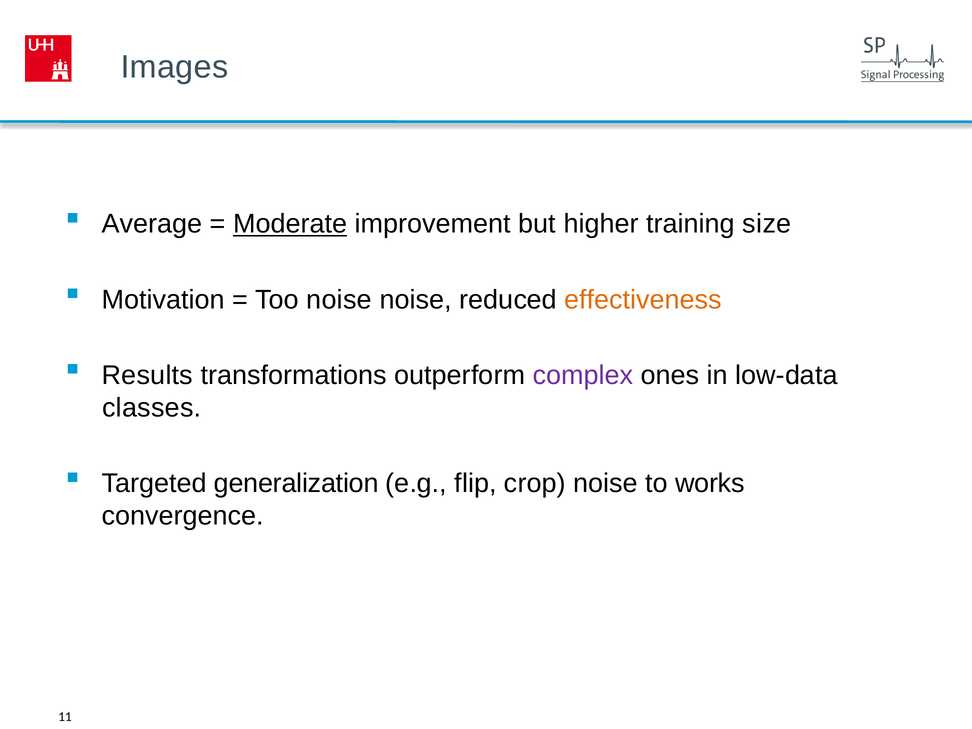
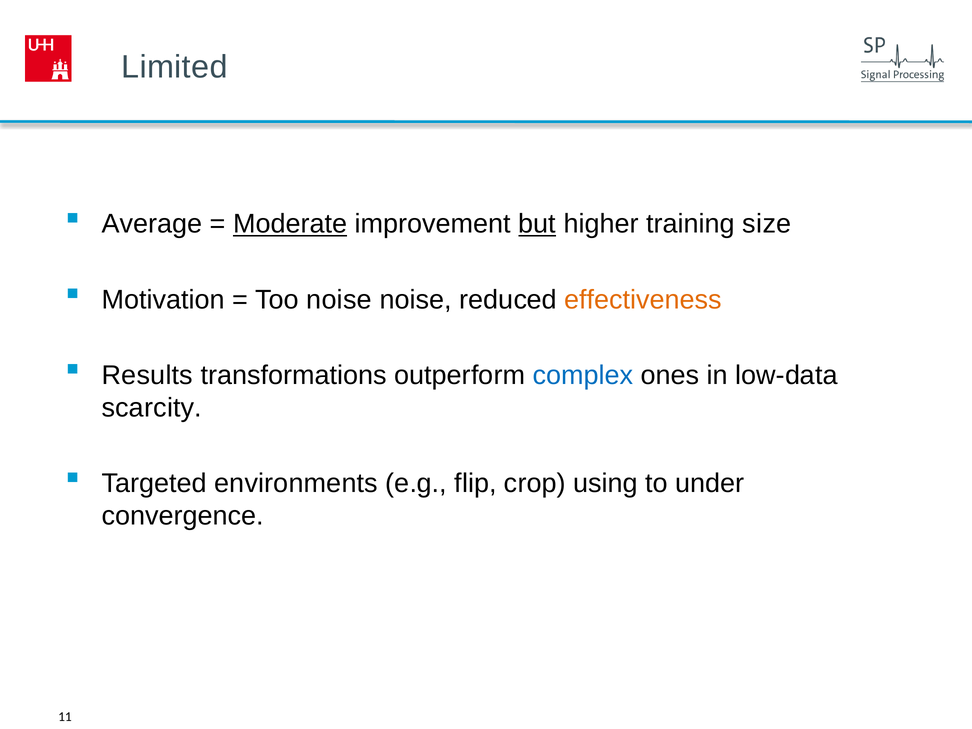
Images: Images -> Limited
but underline: none -> present
complex colour: purple -> blue
classes: classes -> scarcity
generalization: generalization -> environments
crop noise: noise -> using
works: works -> under
